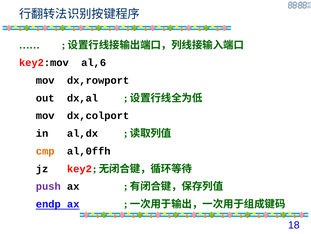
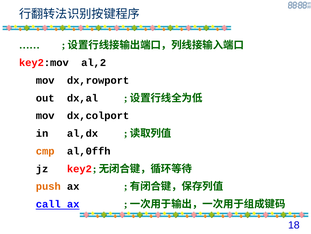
al,6: al,6 -> al,2
push colour: purple -> orange
endp: endp -> call
